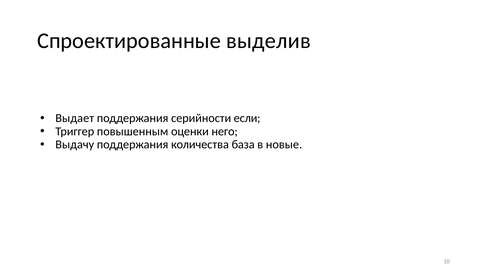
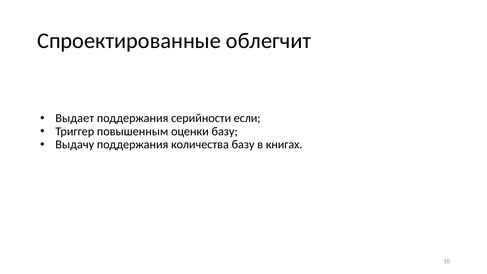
выделив: выделив -> облегчит
оценки него: него -> базу
количества база: база -> базу
новые: новые -> книгах
